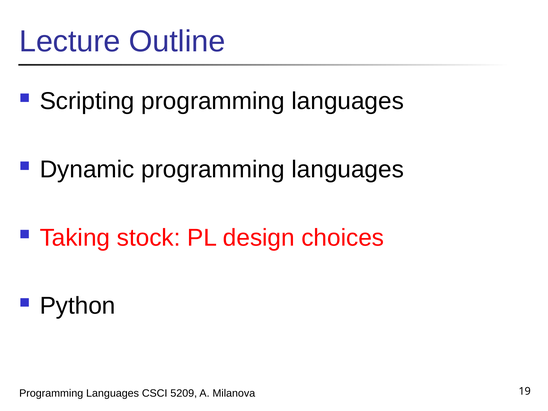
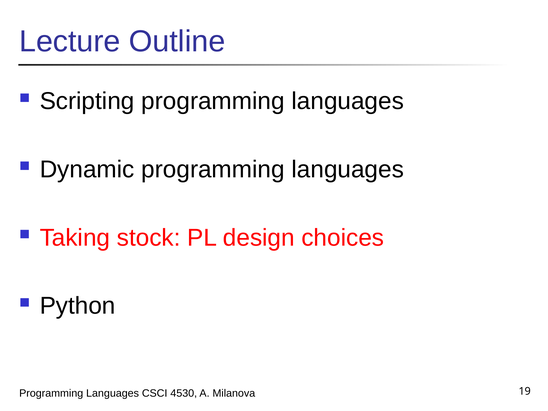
5209: 5209 -> 4530
